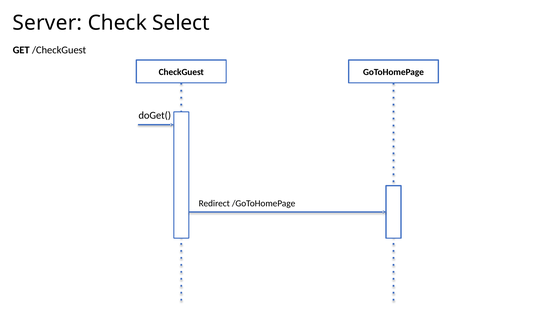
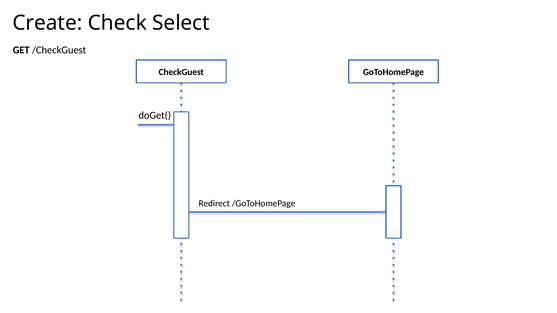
Server: Server -> Create
